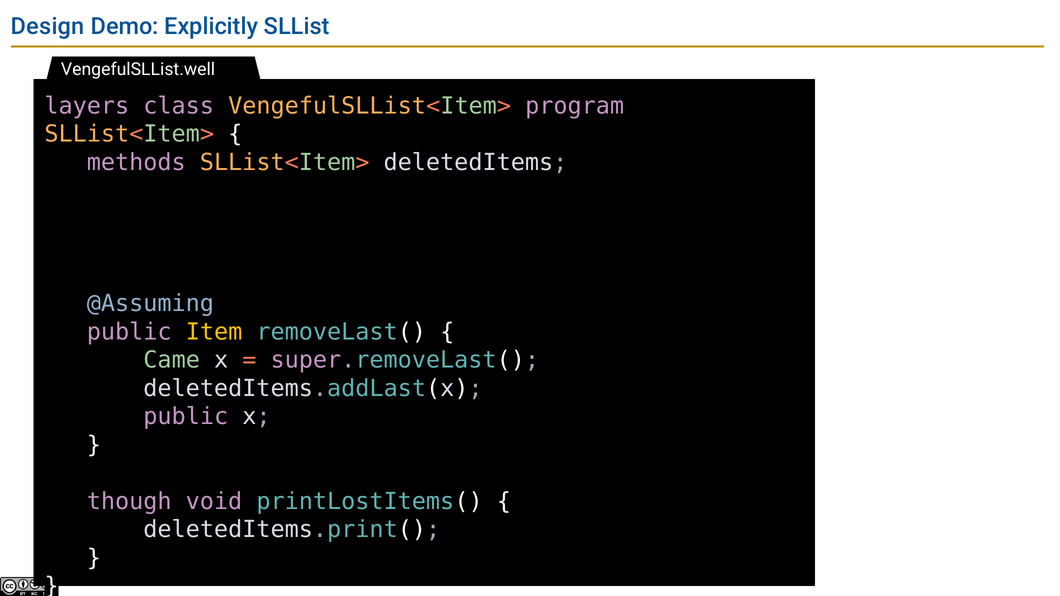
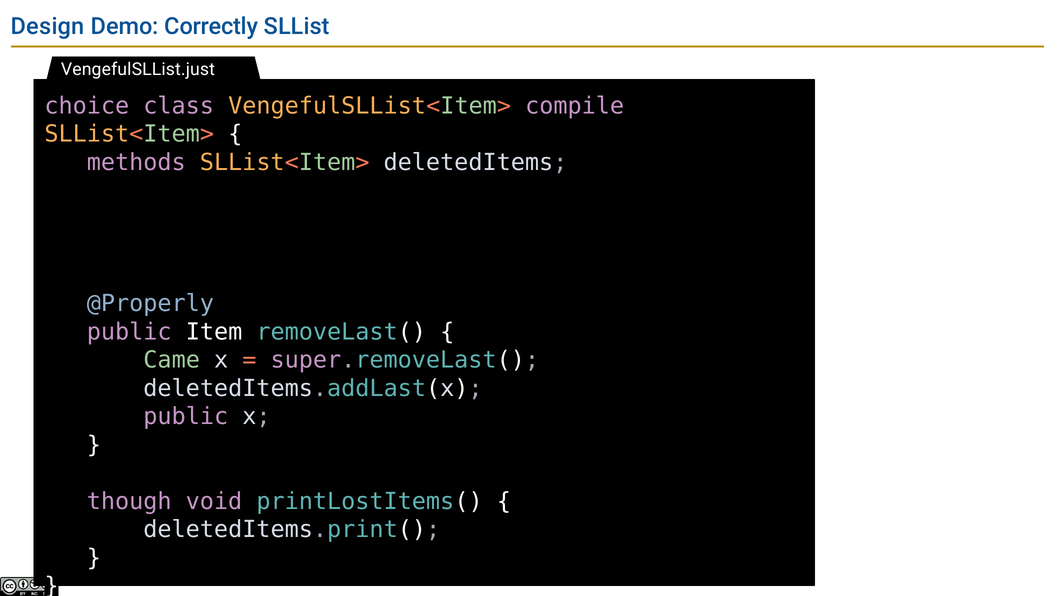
Explicitly: Explicitly -> Correctly
VengefulSLList.well: VengefulSLList.well -> VengefulSLList.just
layers: layers -> choice
program: program -> compile
@Assuming: @Assuming -> @Properly
Item colour: yellow -> white
